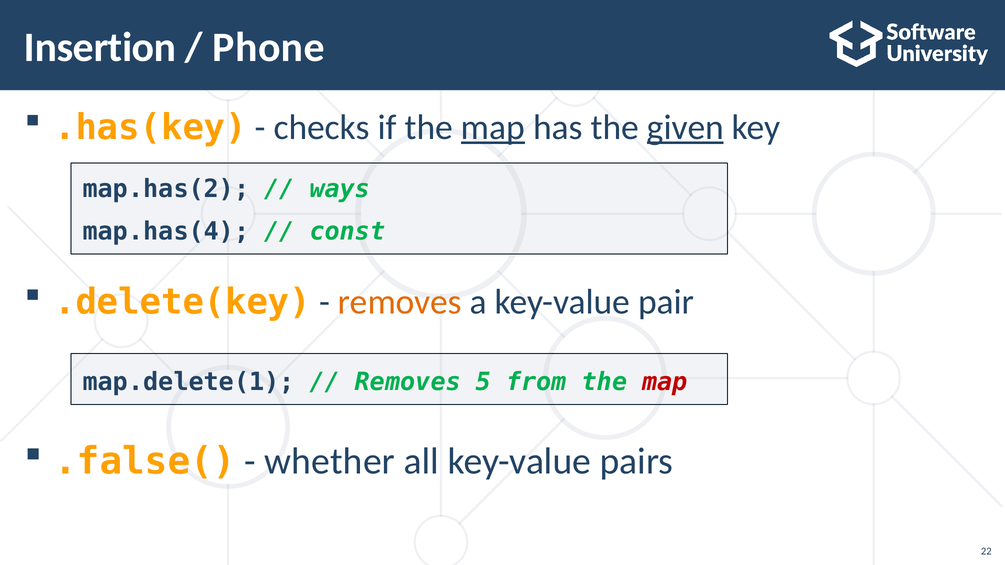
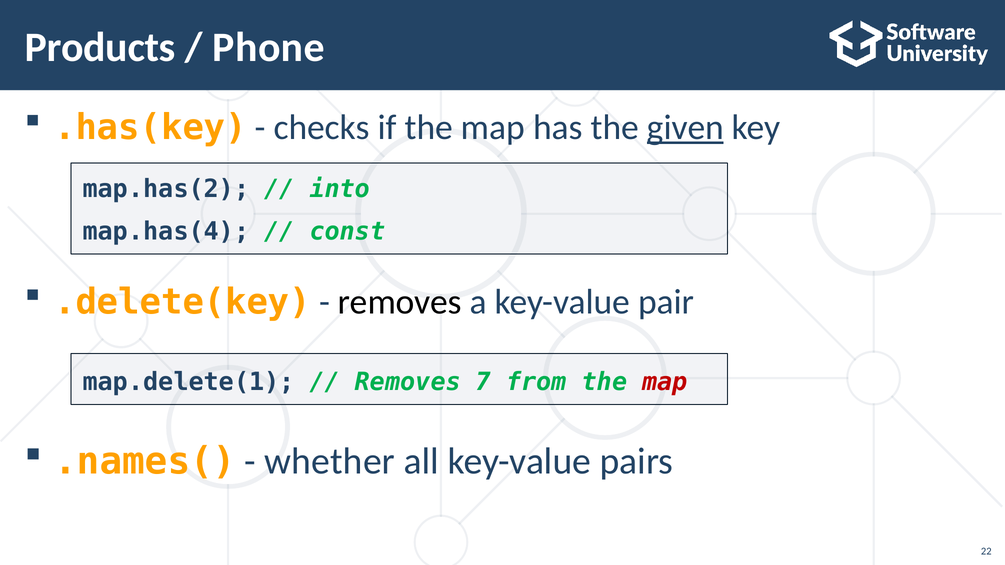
Insertion: Insertion -> Products
map at (493, 128) underline: present -> none
ways: ways -> into
removes at (400, 302) colour: orange -> black
5: 5 -> 7
.false(: .false( -> .names(
